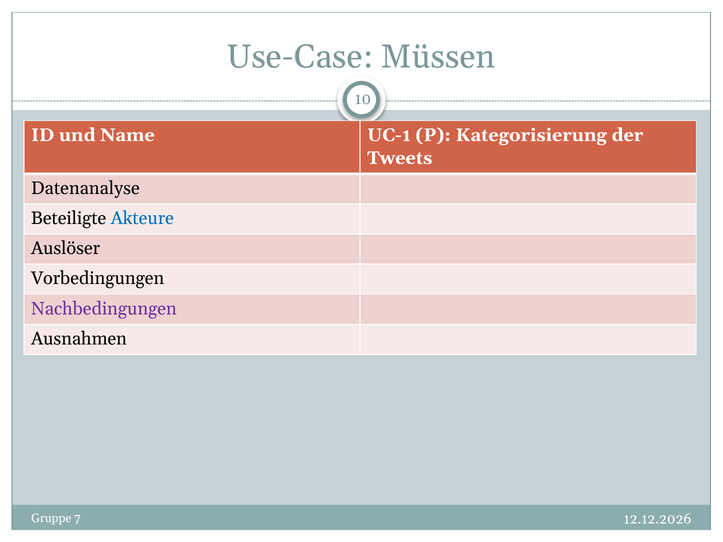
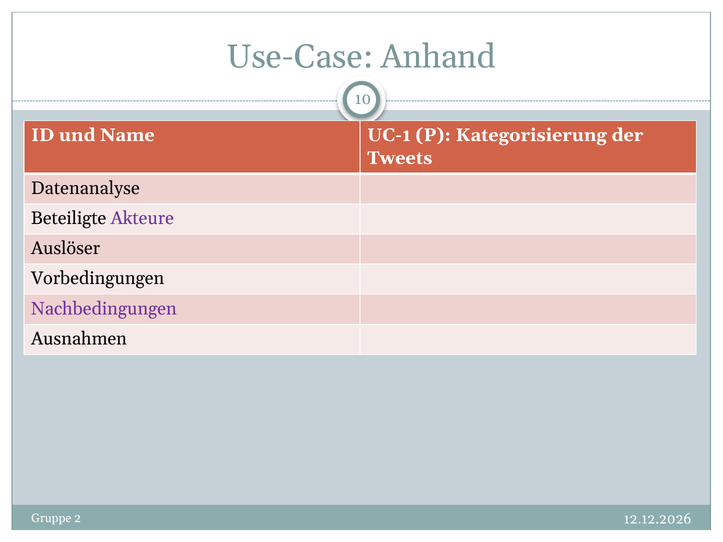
Müssen: Müssen -> Anhand
Akteure colour: blue -> purple
7: 7 -> 2
